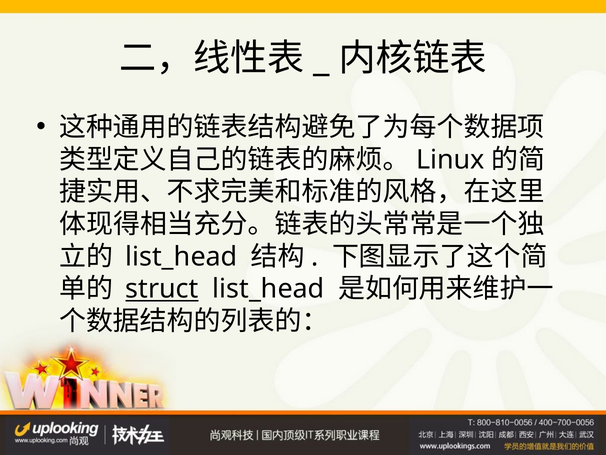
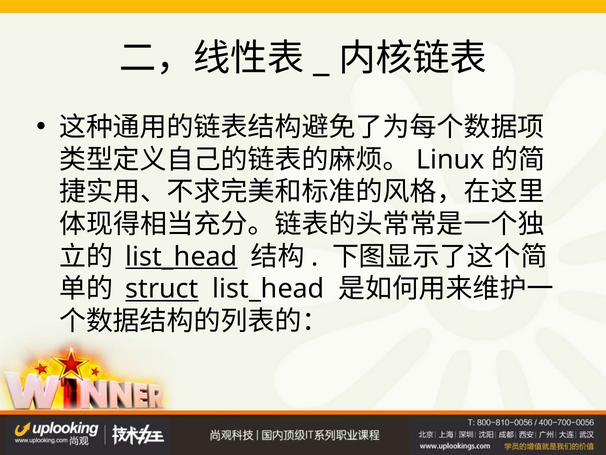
list_head at (181, 256) underline: none -> present
